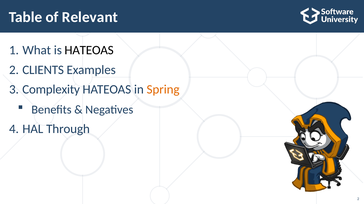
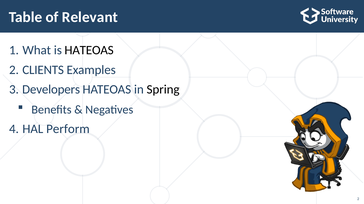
Complexity: Complexity -> Developers
Spring colour: orange -> black
Through: Through -> Perform
